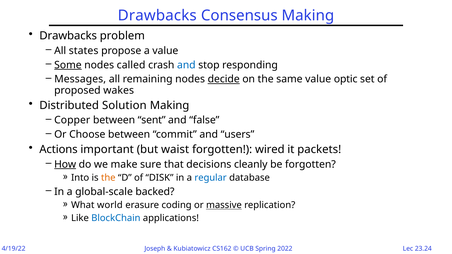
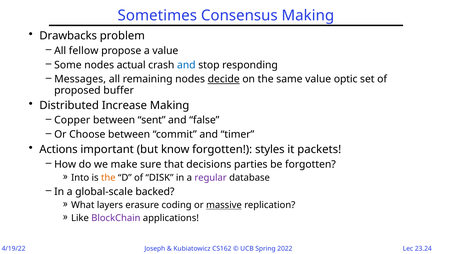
Drawbacks at (157, 15): Drawbacks -> Sometimes
states: states -> fellow
Some underline: present -> none
called: called -> actual
wakes: wakes -> buffer
Solution: Solution -> Increase
users: users -> timer
waist: waist -> know
wired: wired -> styles
How underline: present -> none
cleanly: cleanly -> parties
regular colour: blue -> purple
world: world -> layers
BlockChain colour: blue -> purple
